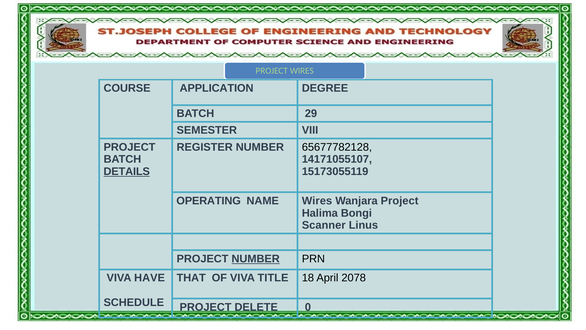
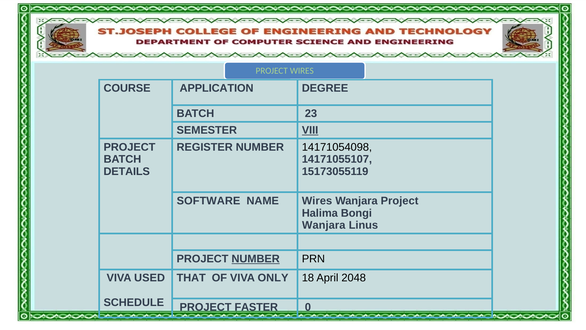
29: 29 -> 23
VIII underline: none -> present
65677782128: 65677782128 -> 14171054098
DETAILS underline: present -> none
OPERATING: OPERATING -> SOFTWARE
Scanner at (324, 225): Scanner -> Wanjara
HAVE: HAVE -> USED
TITLE: TITLE -> ONLY
2078: 2078 -> 2048
DELETE: DELETE -> FASTER
